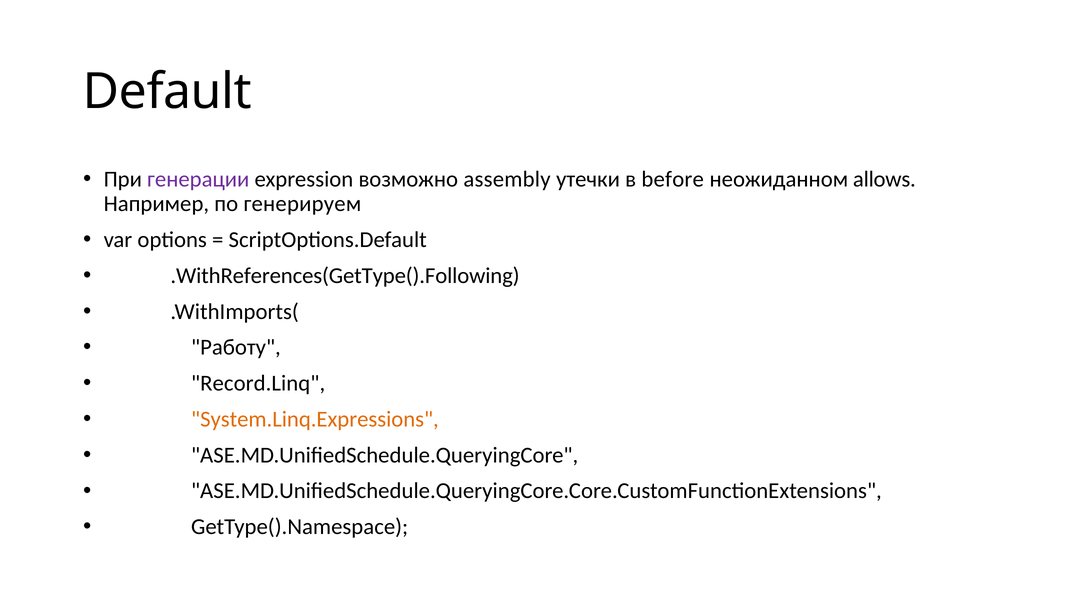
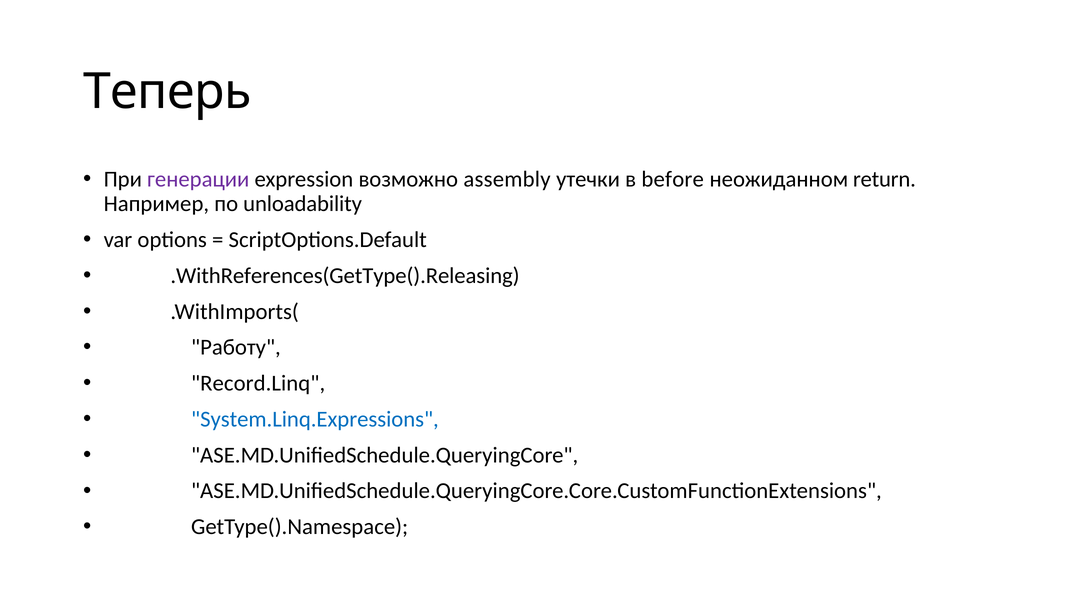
Default: Default -> Теперь
allows: allows -> return
генерируем: генерируем -> unloadability
.WithReferences(GetType().Following: .WithReferences(GetType().Following -> .WithReferences(GetType().Releasing
System.Linq.Expressions colour: orange -> blue
